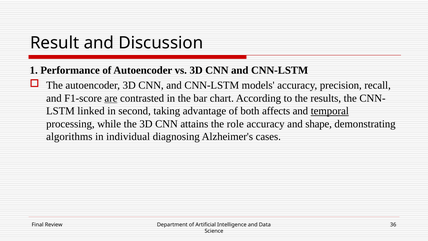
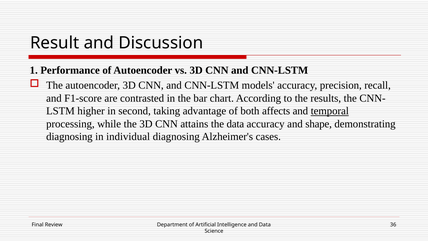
are underline: present -> none
linked: linked -> higher
the role: role -> data
algorithms at (69, 137): algorithms -> diagnosing
